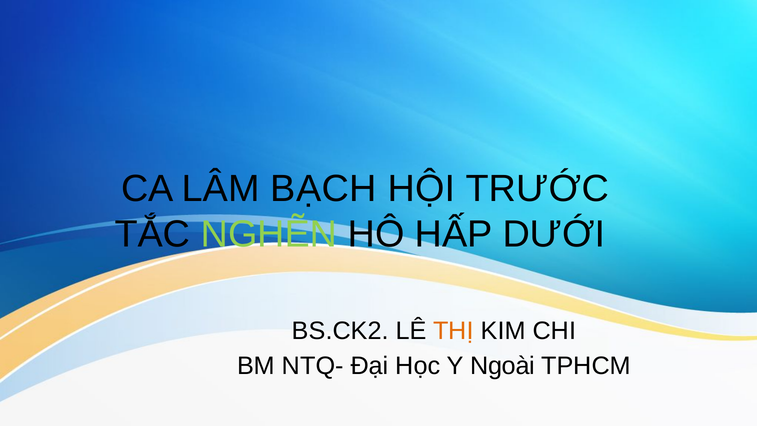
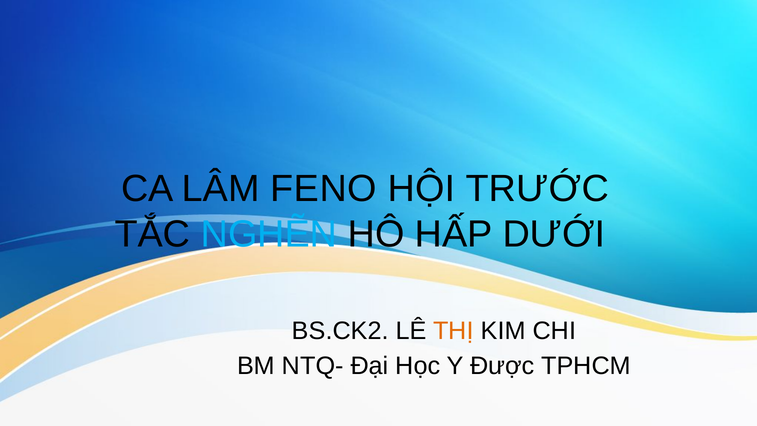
BẠCH: BẠCH -> FENO
NGHẼN colour: light green -> light blue
Ngoài: Ngoài -> Được
